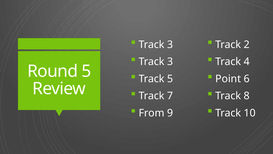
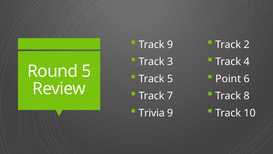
3 at (170, 44): 3 -> 9
From: From -> Trivia
